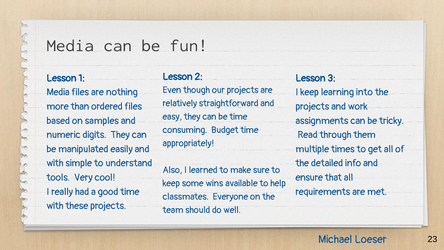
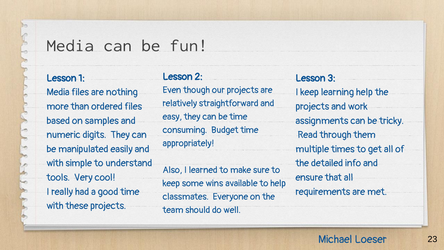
learning into: into -> help
